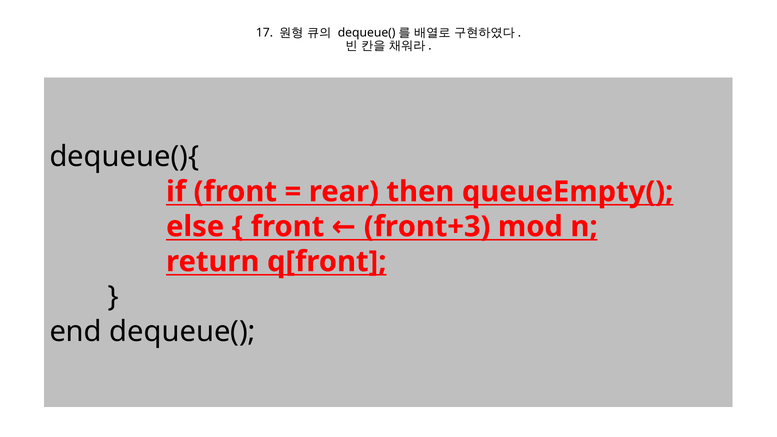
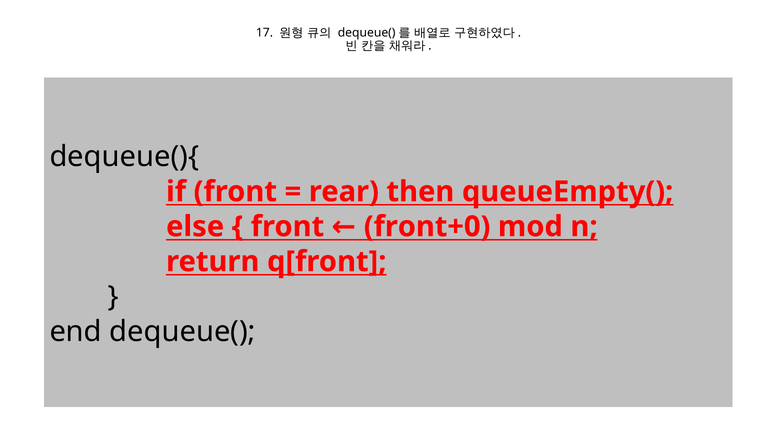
front+3: front+3 -> front+0
